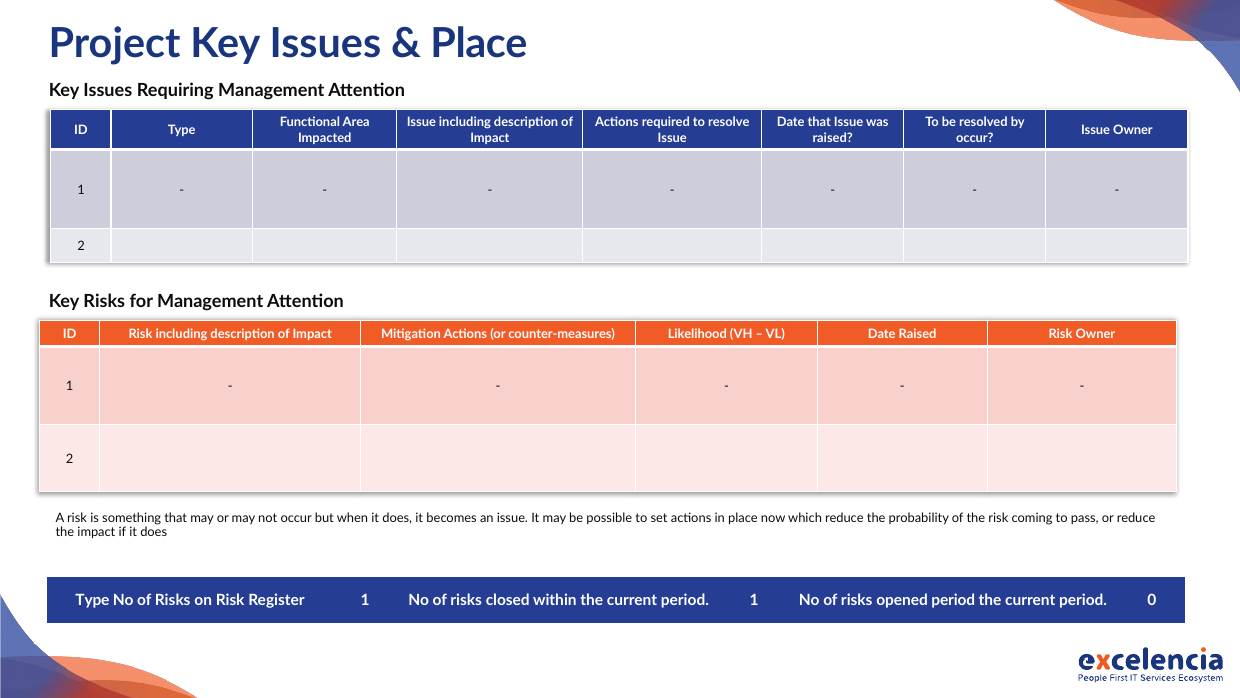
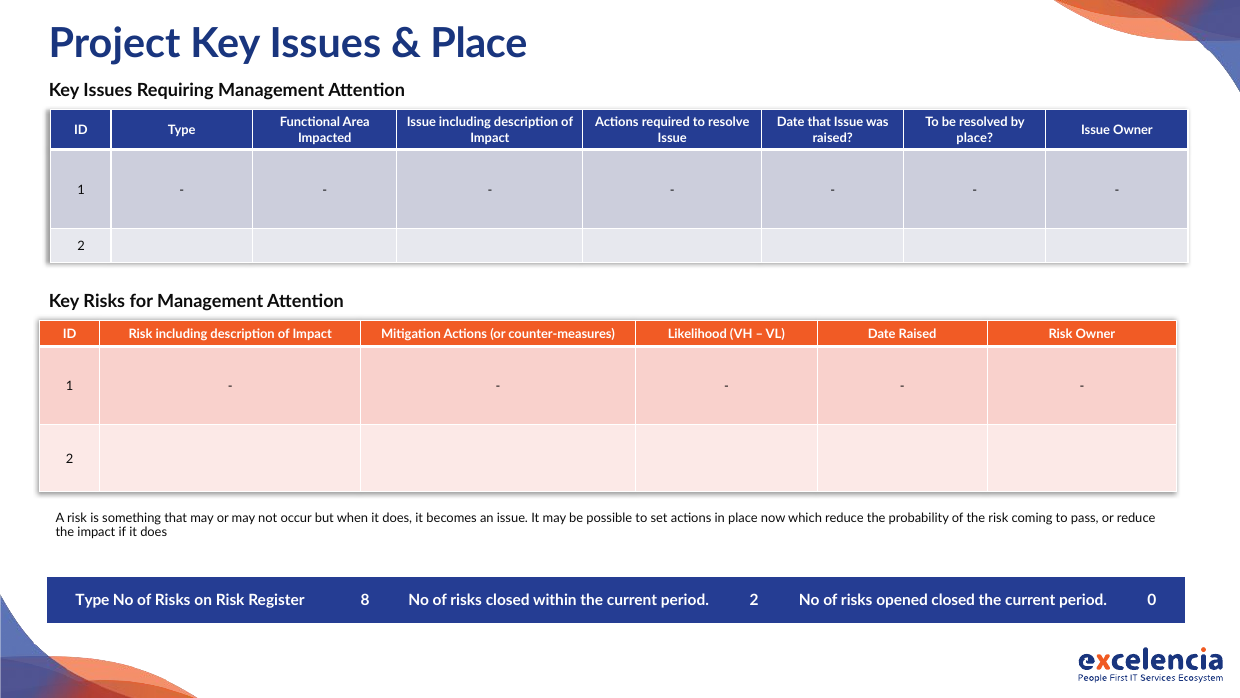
occur at (975, 138): occur -> place
Register 1: 1 -> 8
period 1: 1 -> 2
opened period: period -> closed
